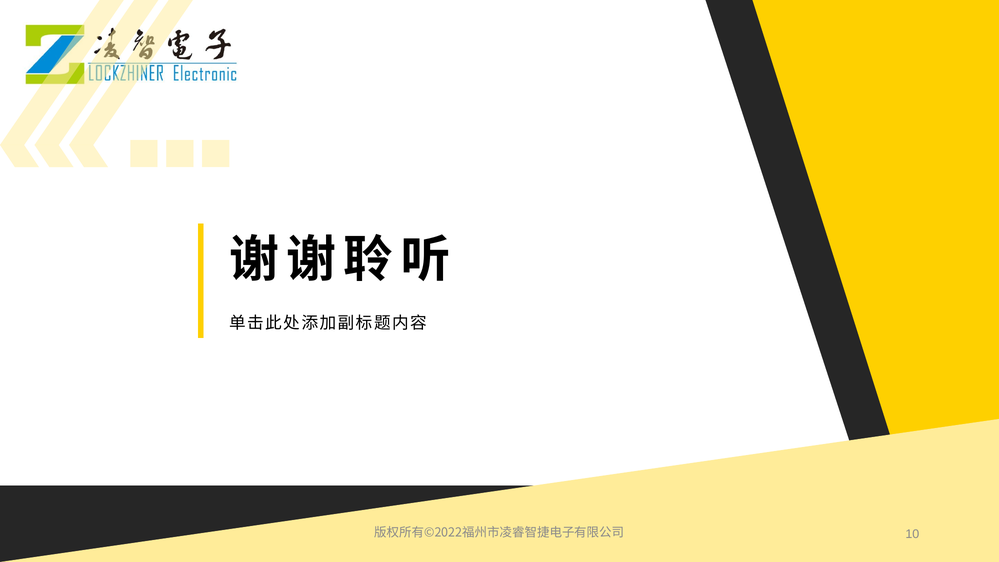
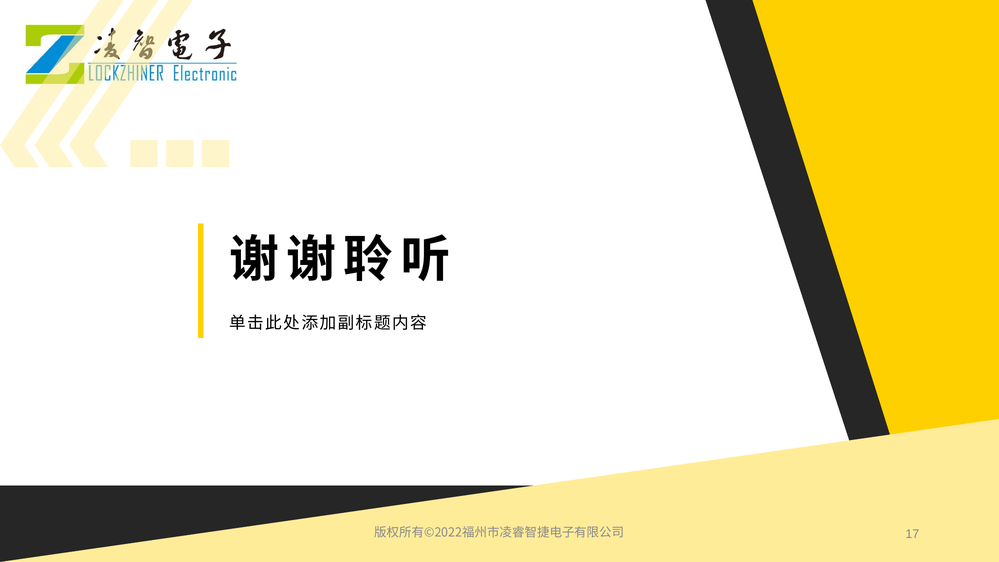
10: 10 -> 17
